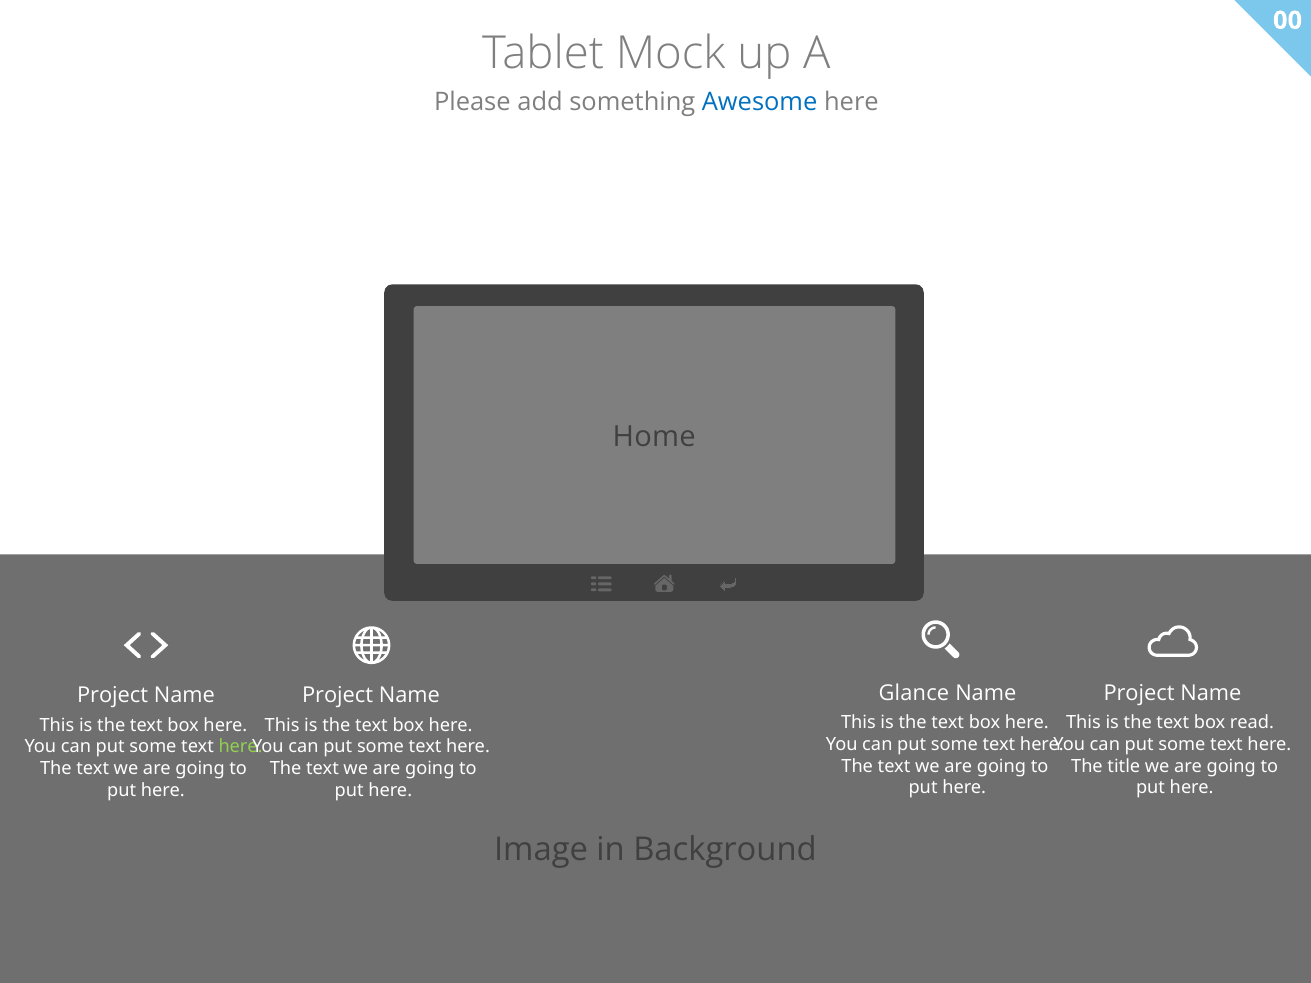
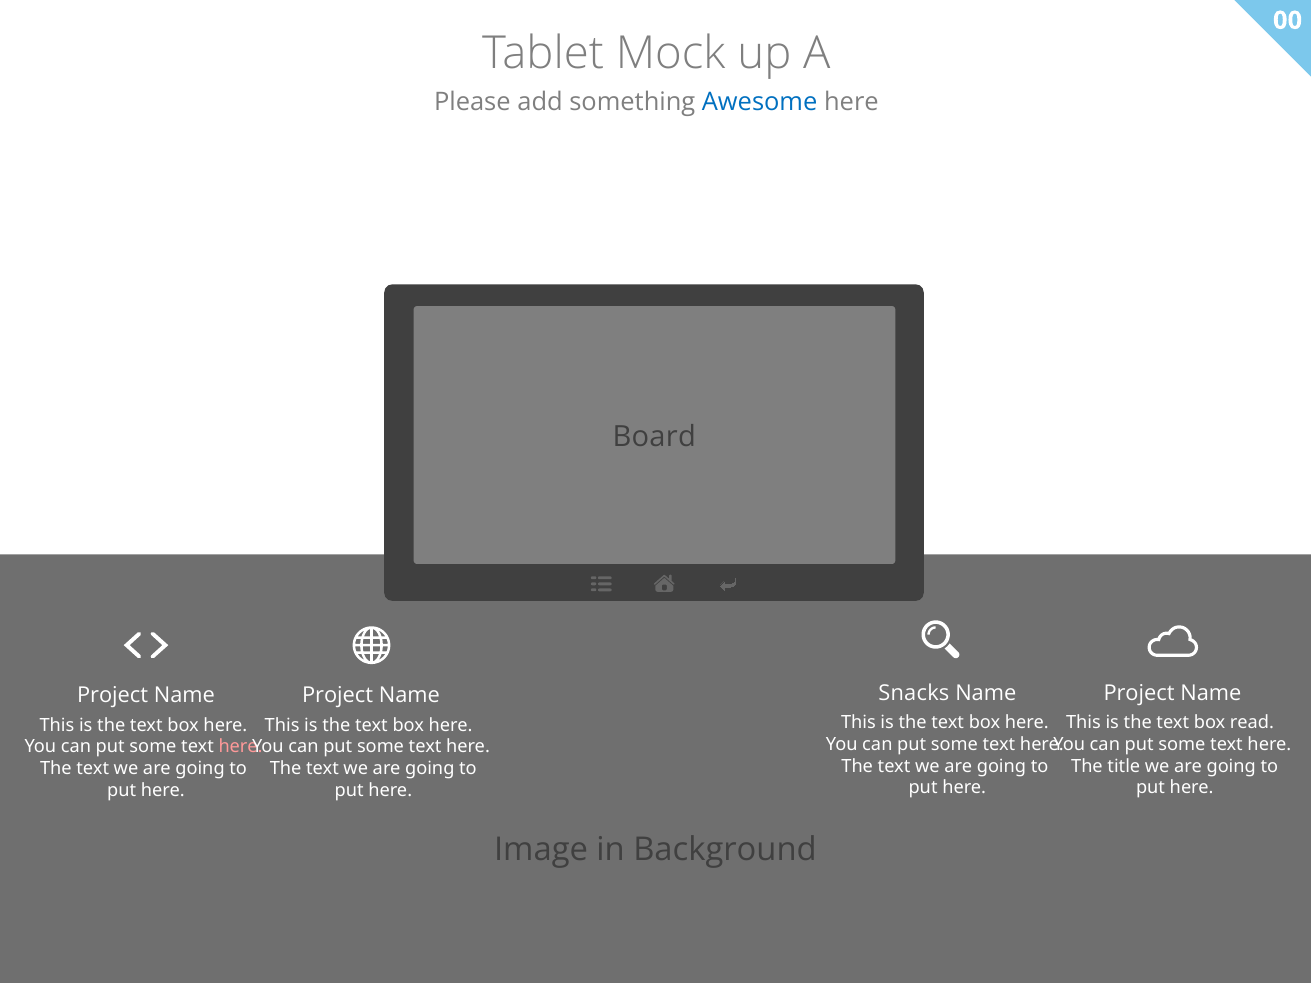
Home: Home -> Board
Glance: Glance -> Snacks
here at (241, 747) colour: light green -> pink
